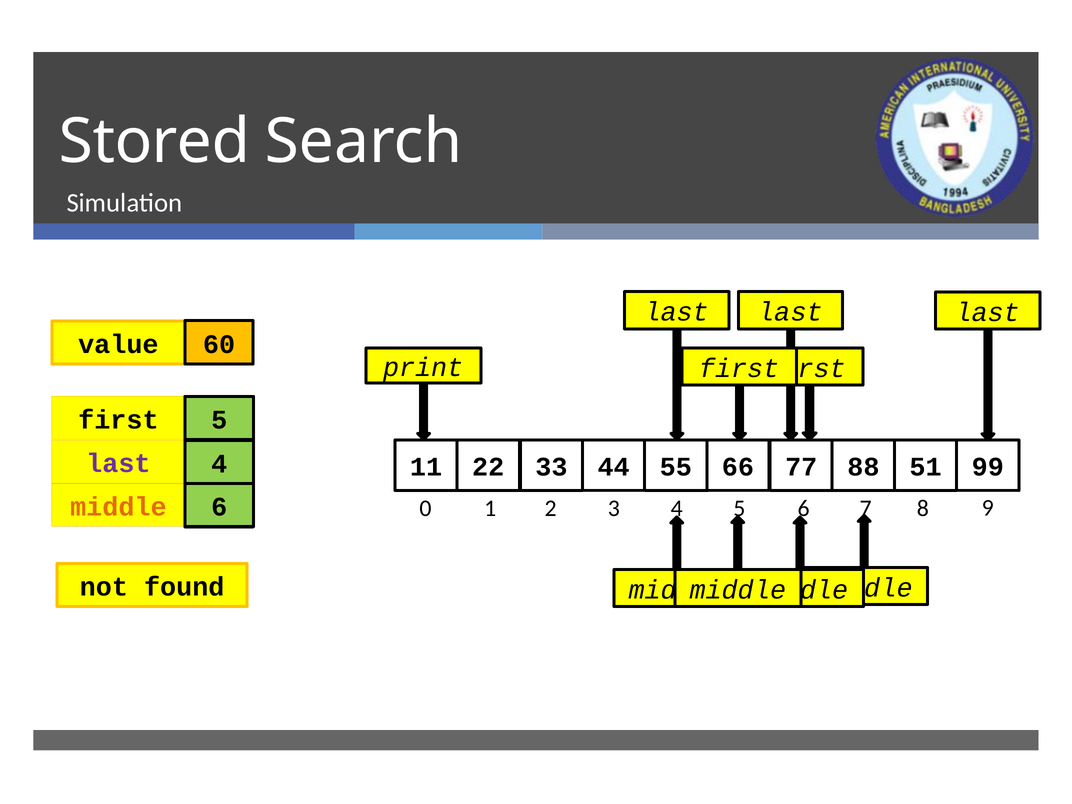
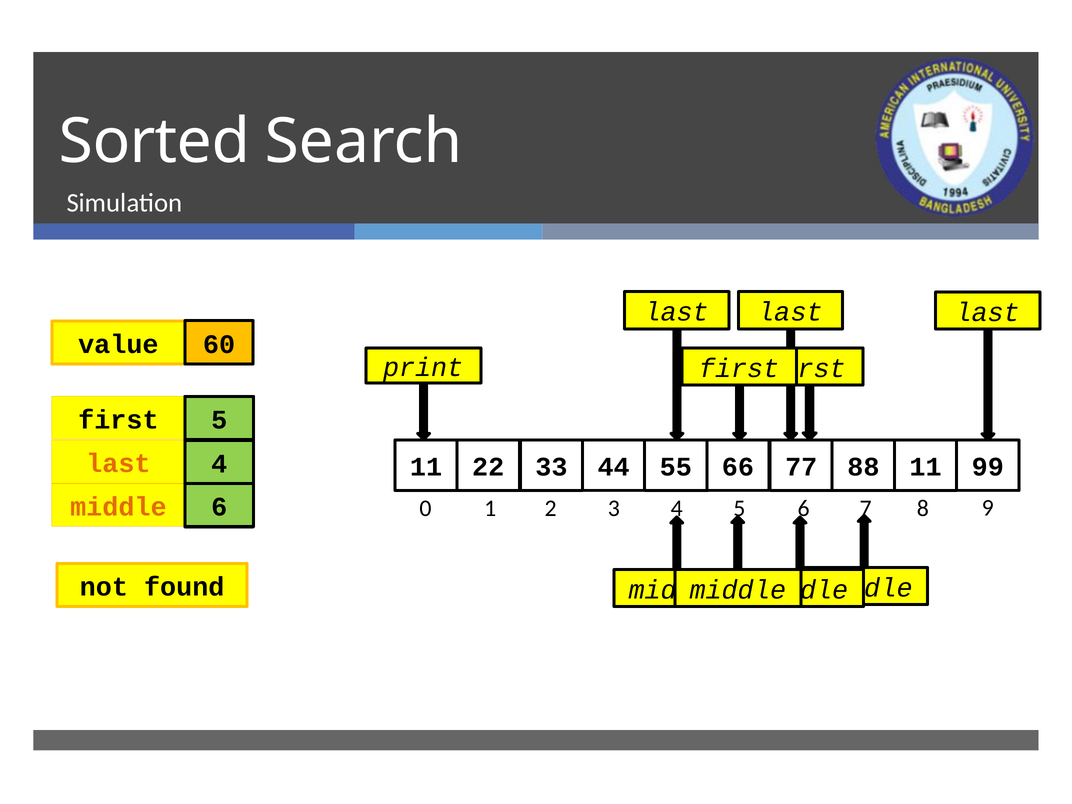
Stored: Stored -> Sorted
last at (118, 464) colour: purple -> orange
88 51: 51 -> 11
